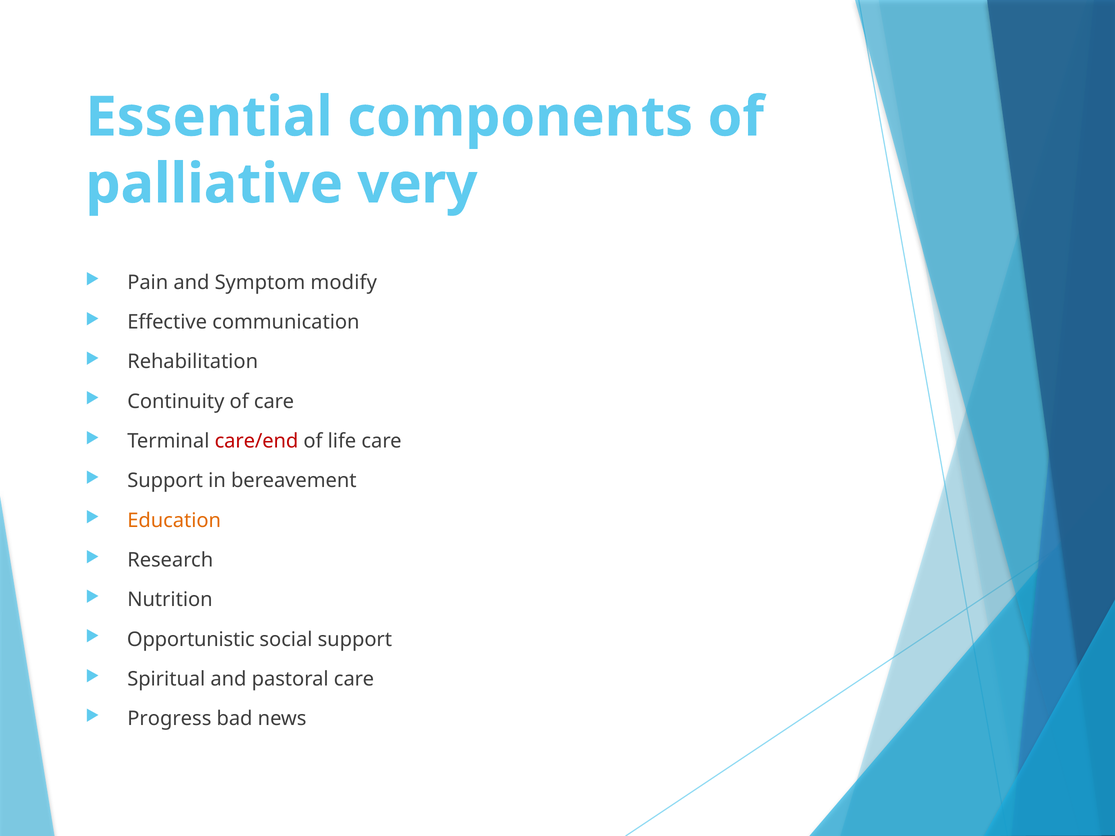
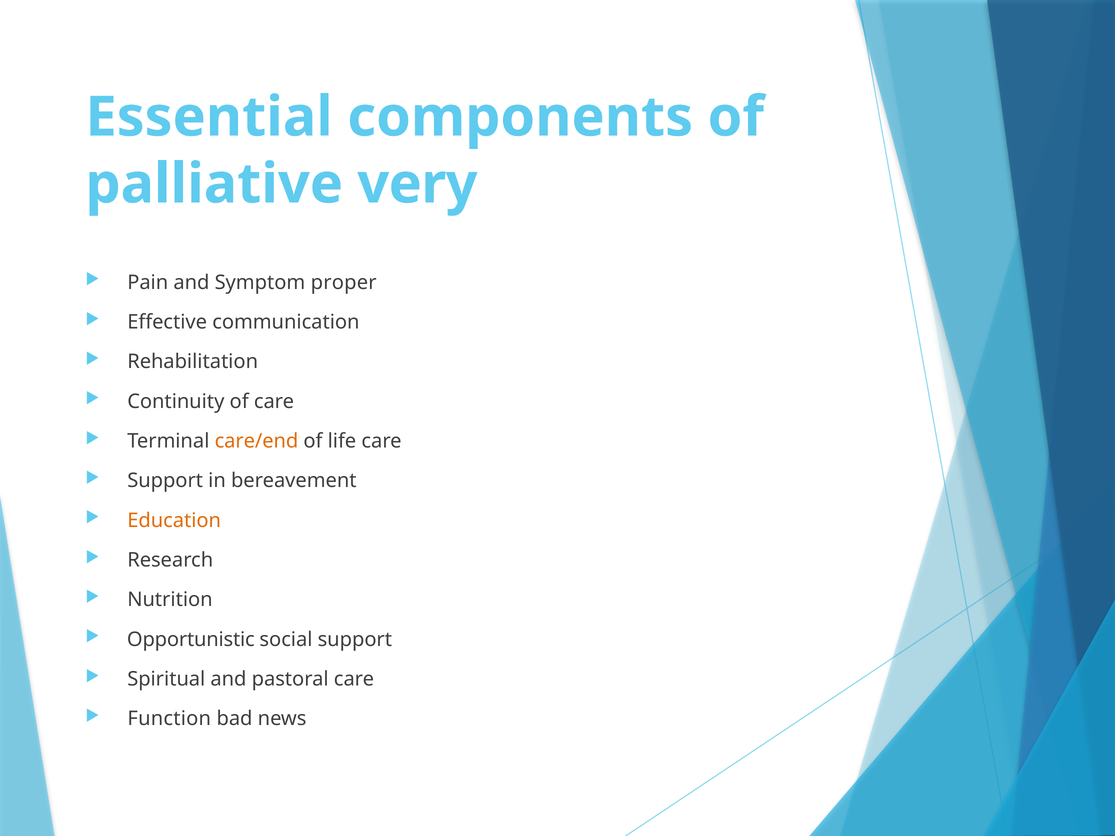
modify: modify -> proper
care/end colour: red -> orange
Progress: Progress -> Function
